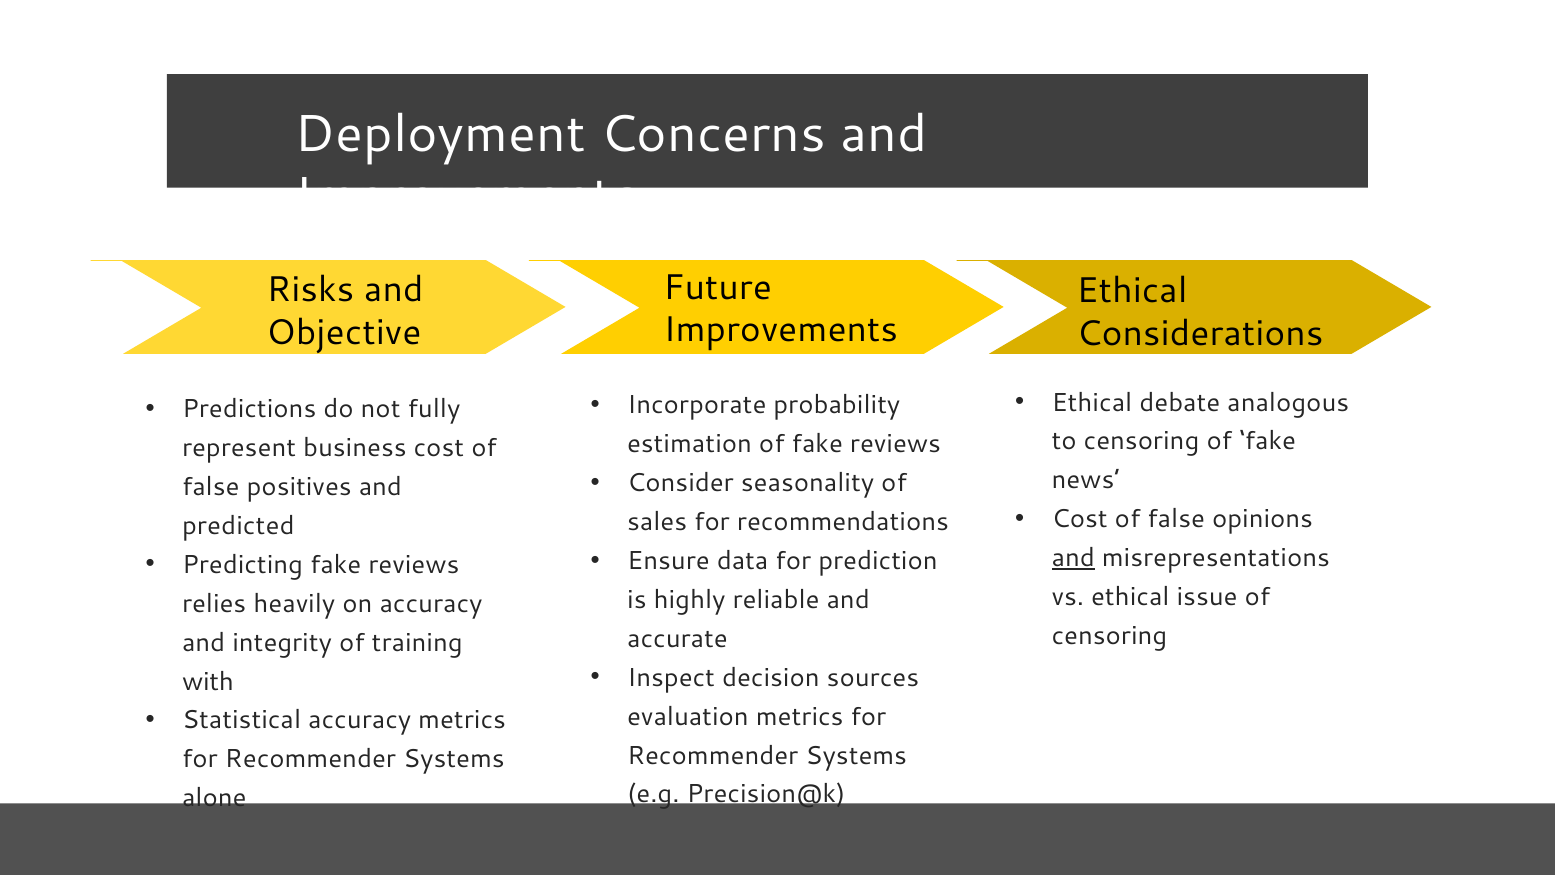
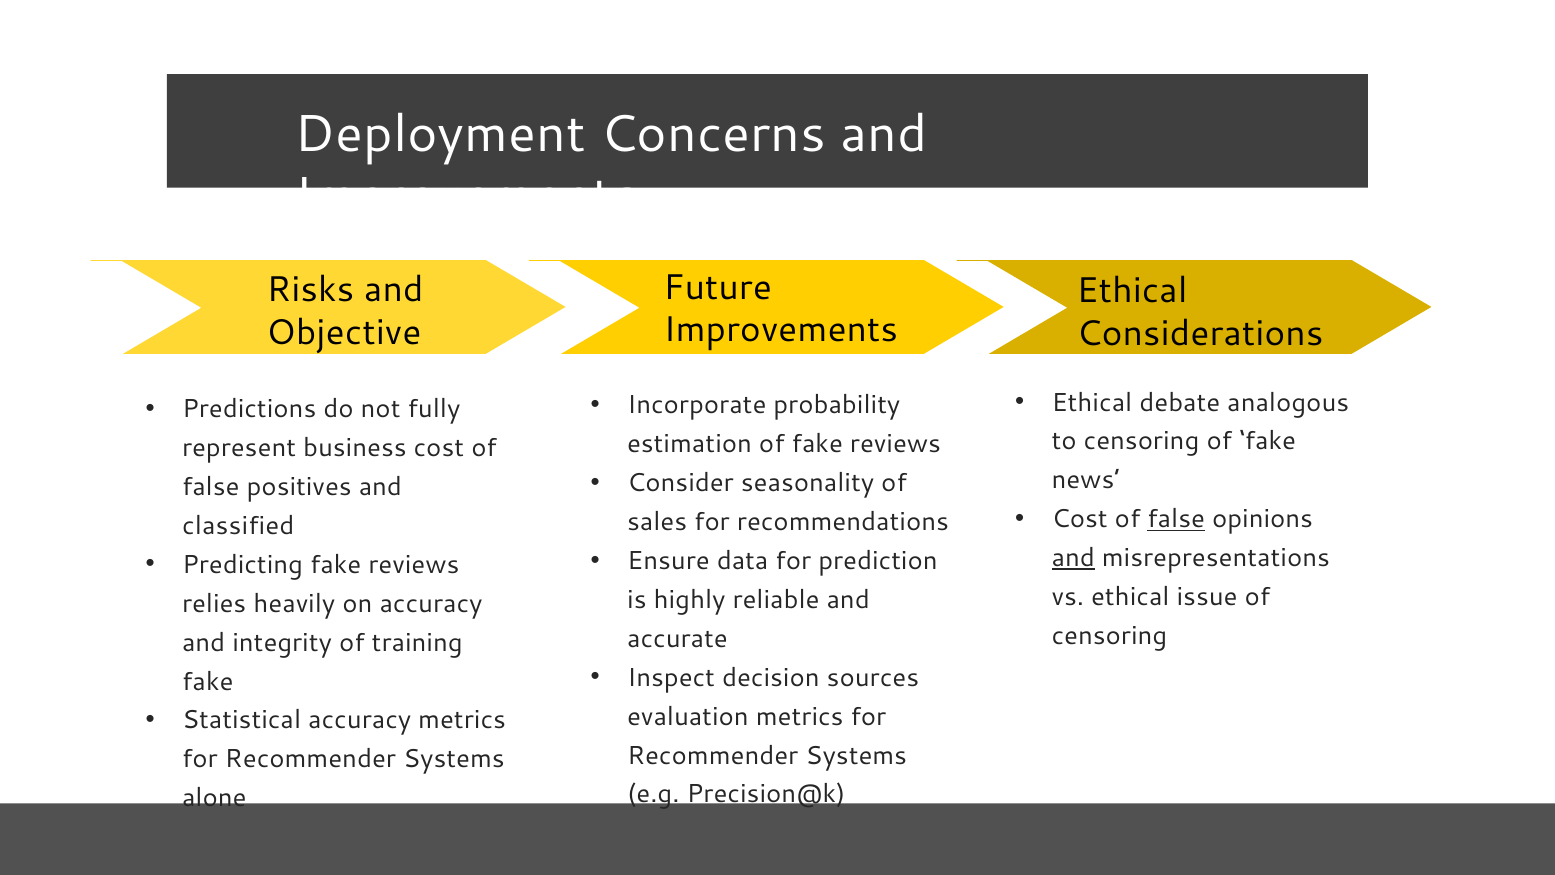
false at (1176, 519) underline: none -> present
predicted: predicted -> classified
with at (208, 681): with -> fake
